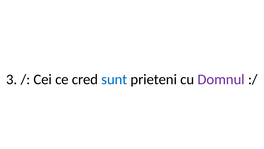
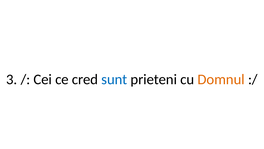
Domnul colour: purple -> orange
